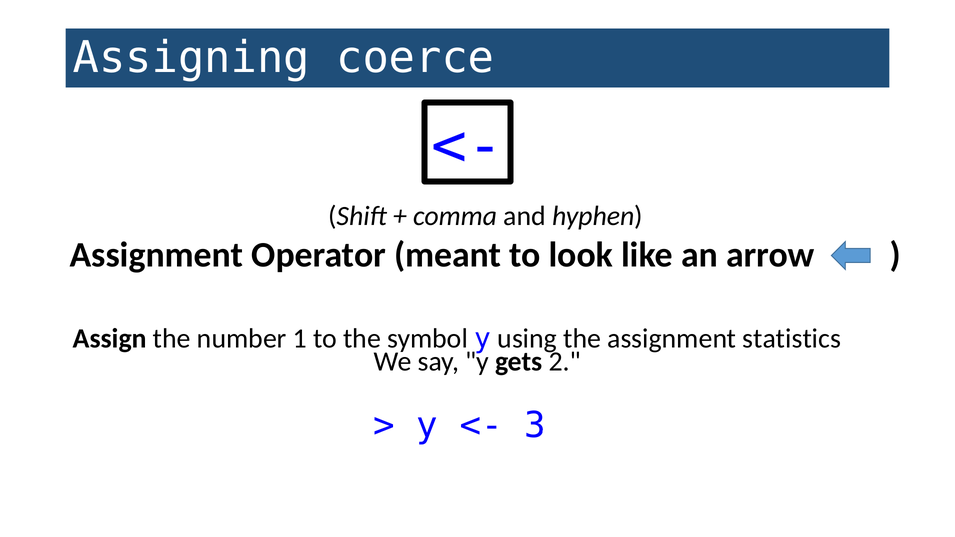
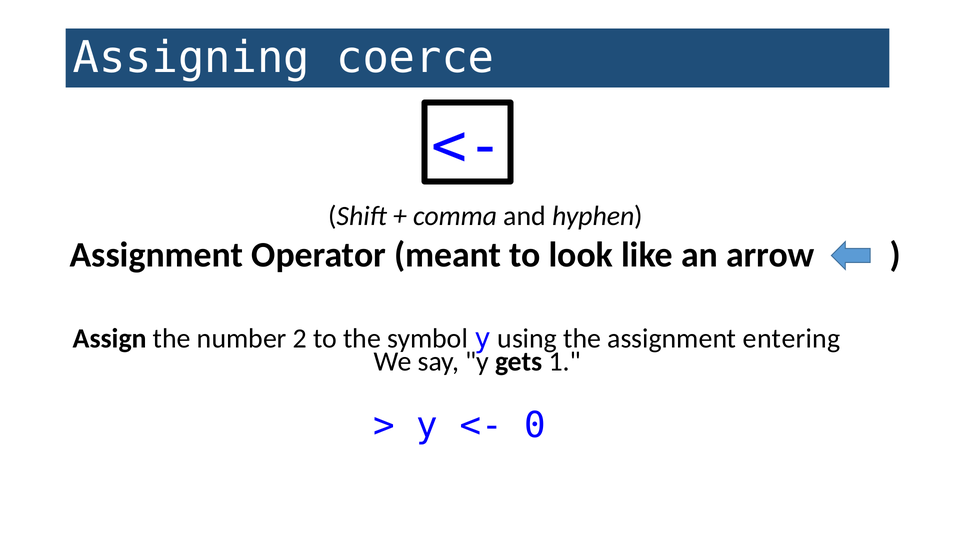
1: 1 -> 2
statistics: statistics -> entering
2: 2 -> 1
3: 3 -> 0
